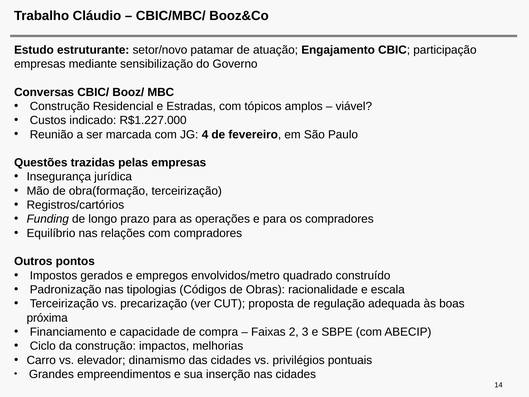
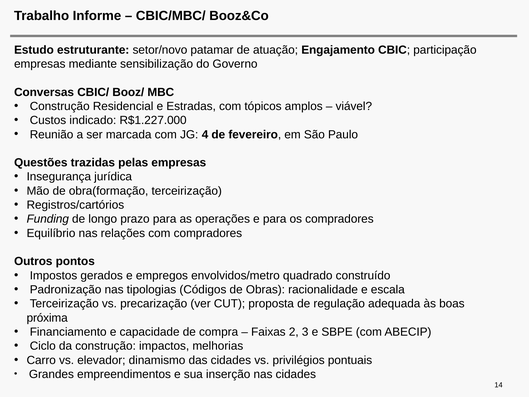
Cláudio: Cláudio -> Informe
